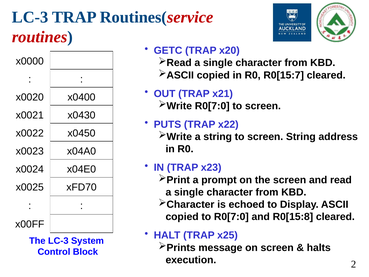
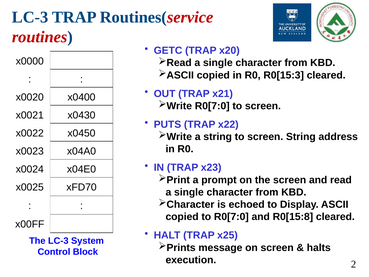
R0[15:7: R0[15:7 -> R0[15:3
